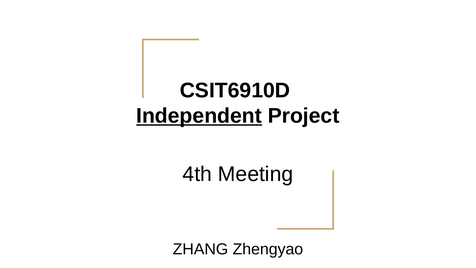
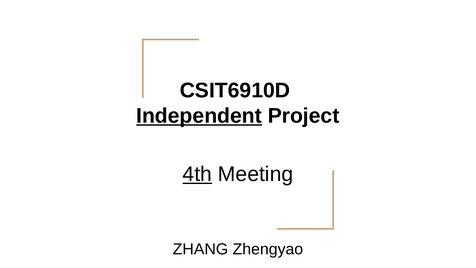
4th underline: none -> present
